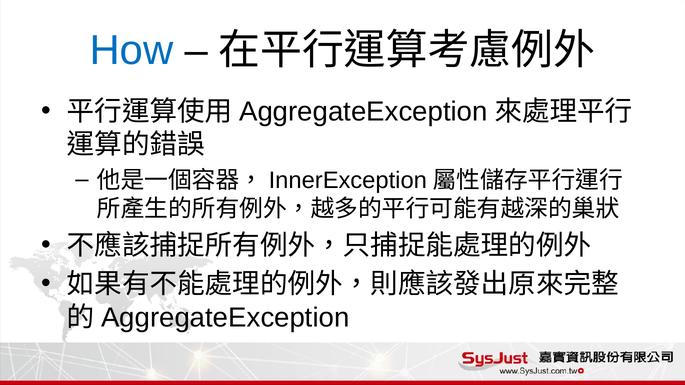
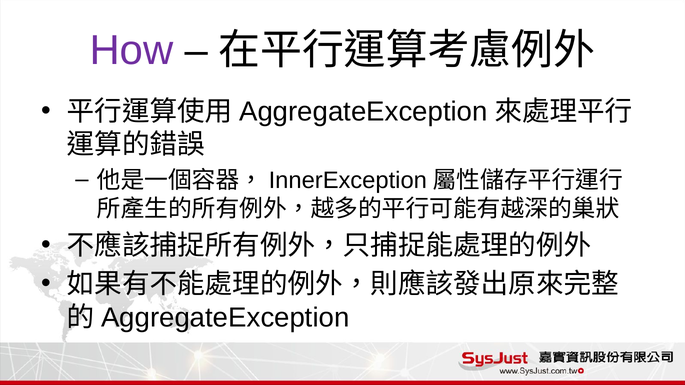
How colour: blue -> purple
